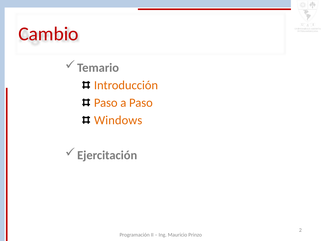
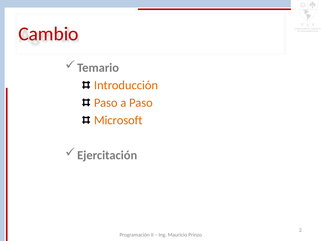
Windows: Windows -> Microsoft
